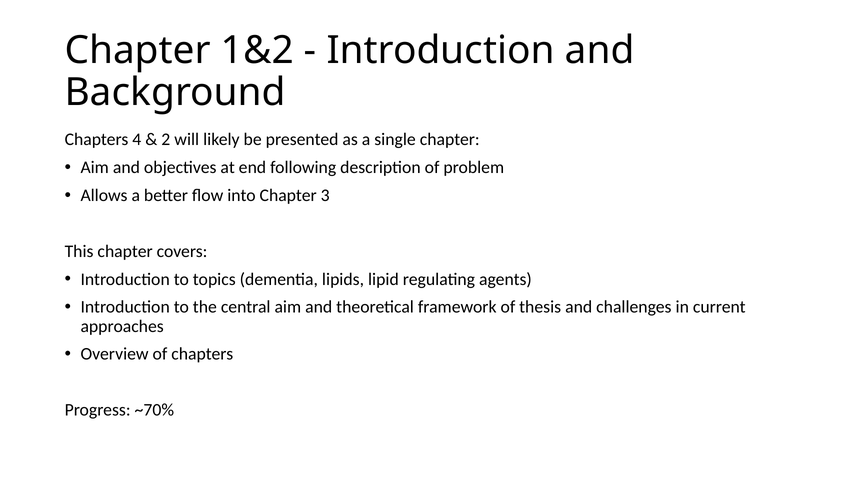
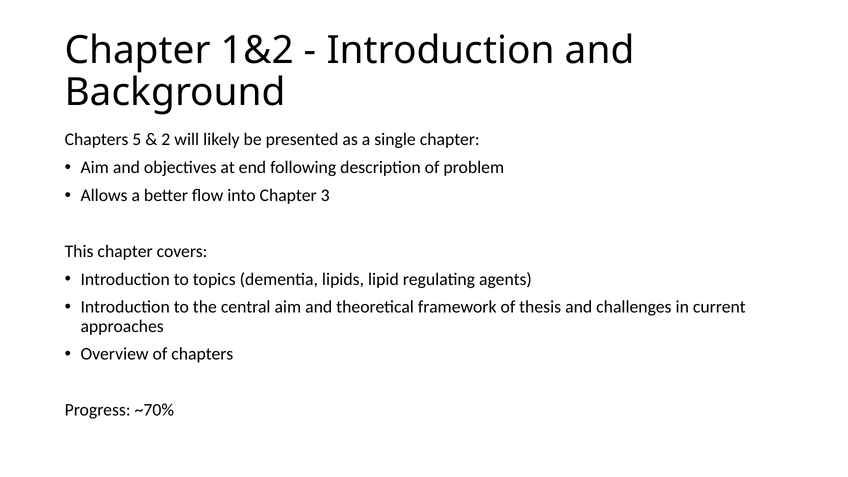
4: 4 -> 5
